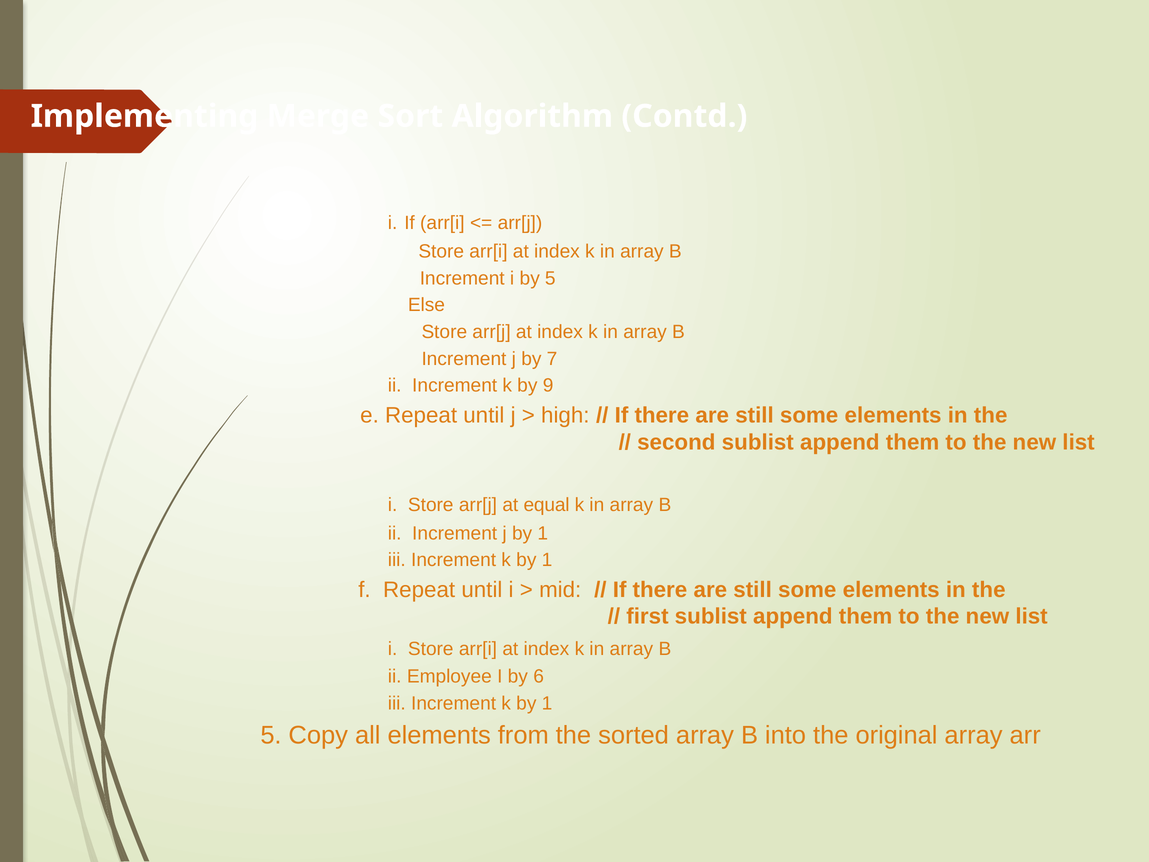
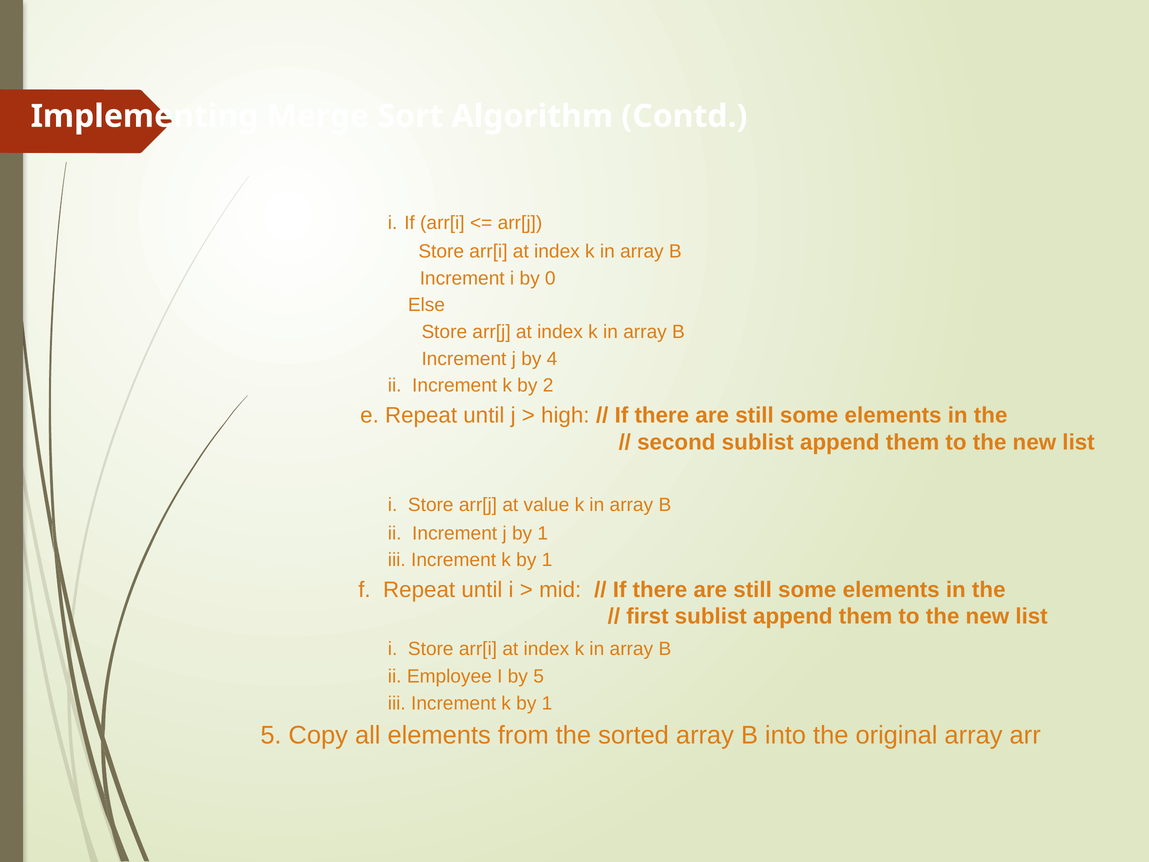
by 5: 5 -> 0
7: 7 -> 4
9: 9 -> 2
equal: equal -> value
by 6: 6 -> 5
